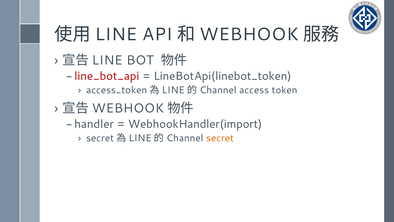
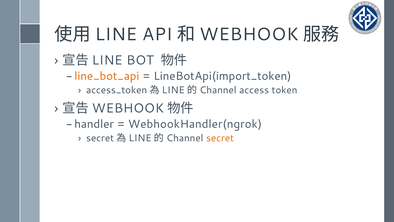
line_bot_api colour: red -> orange
LineBotApi(linebot_token: LineBotApi(linebot_token -> LineBotApi(import_token
WebhookHandler(import: WebhookHandler(import -> WebhookHandler(ngrok
